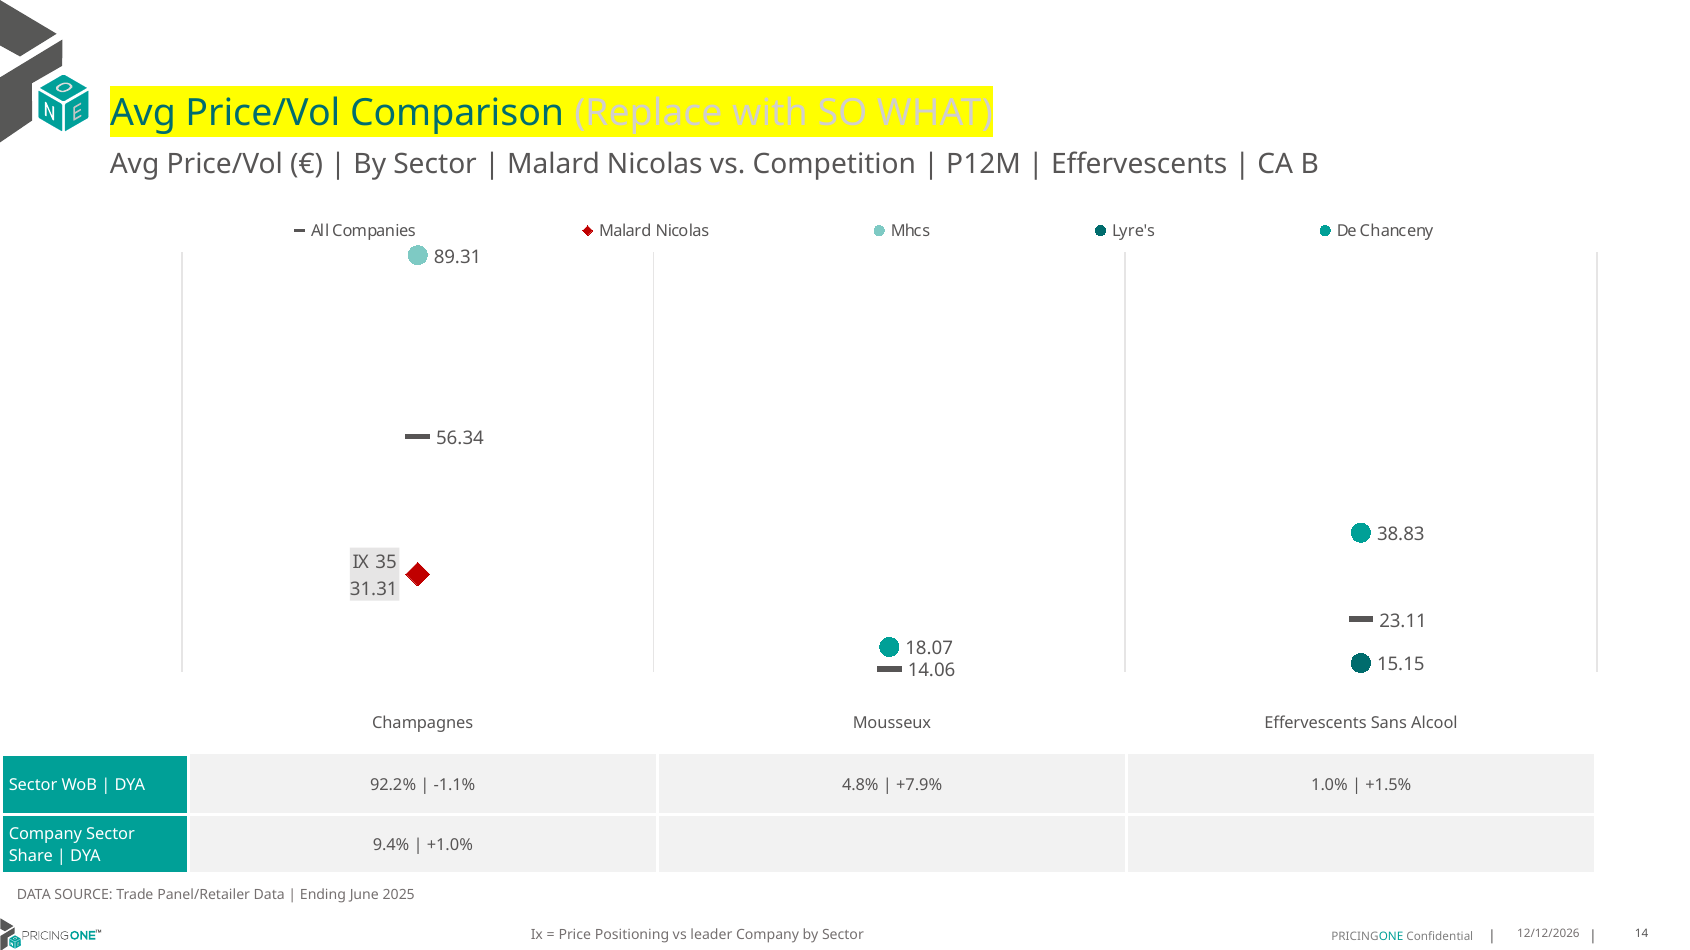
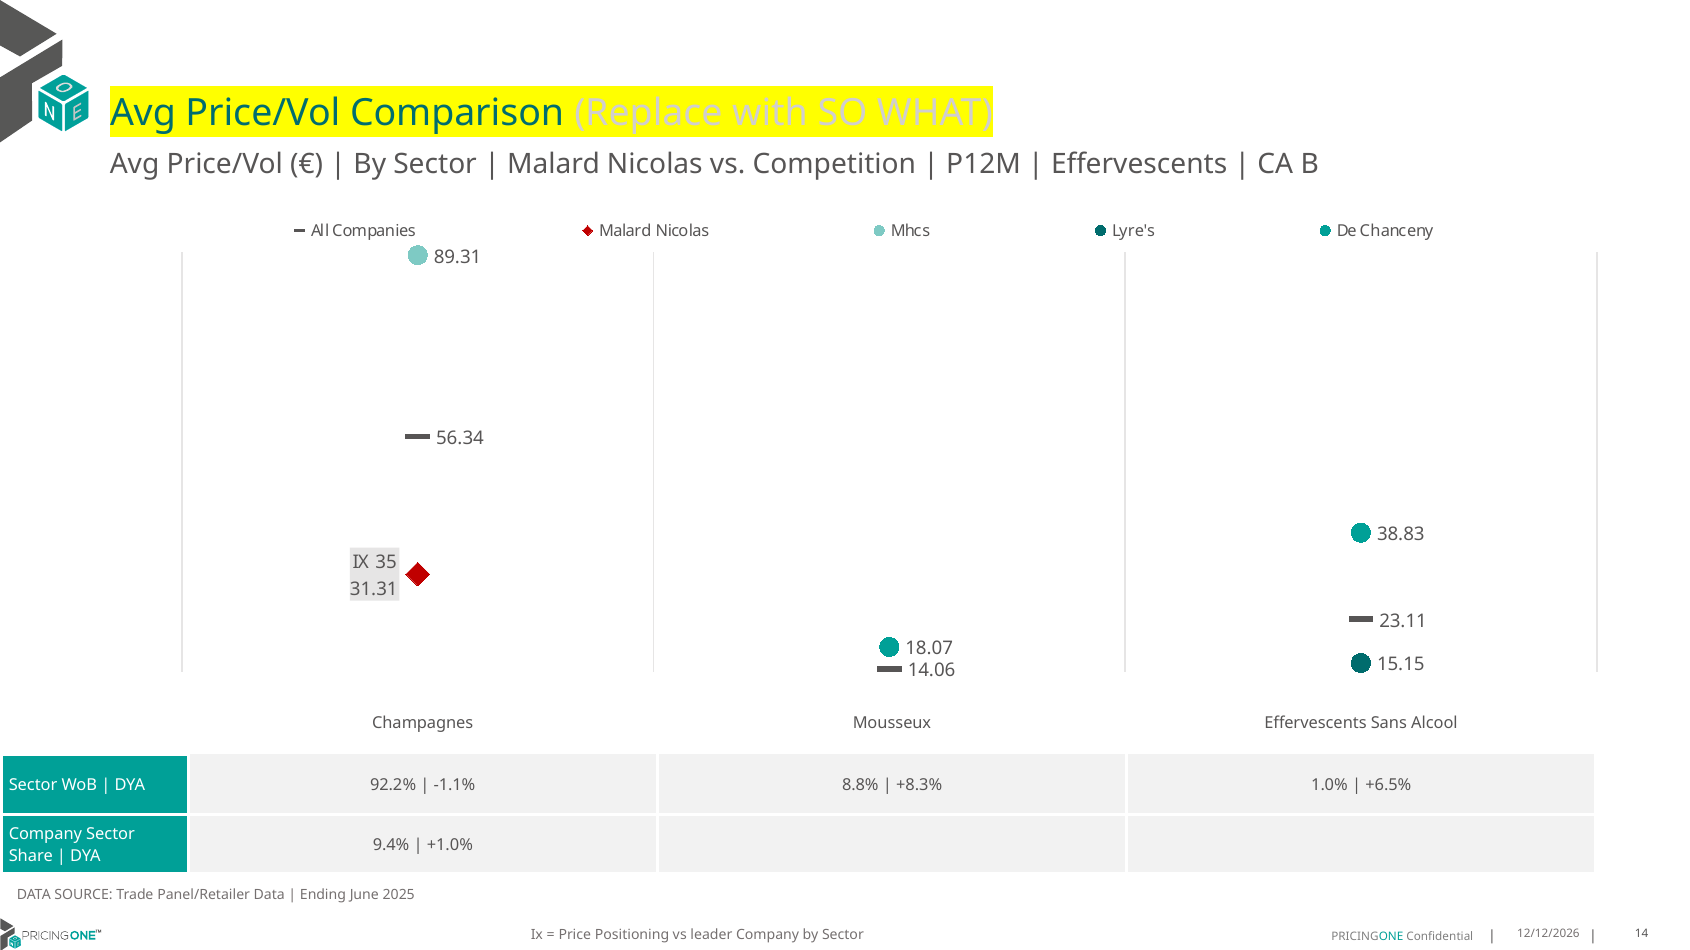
4.8%: 4.8% -> 8.8%
+7.9%: +7.9% -> +8.3%
+1.5%: +1.5% -> +6.5%
